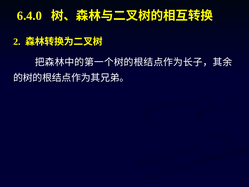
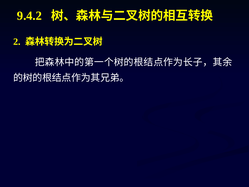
6.4.0: 6.4.0 -> 9.4.2
